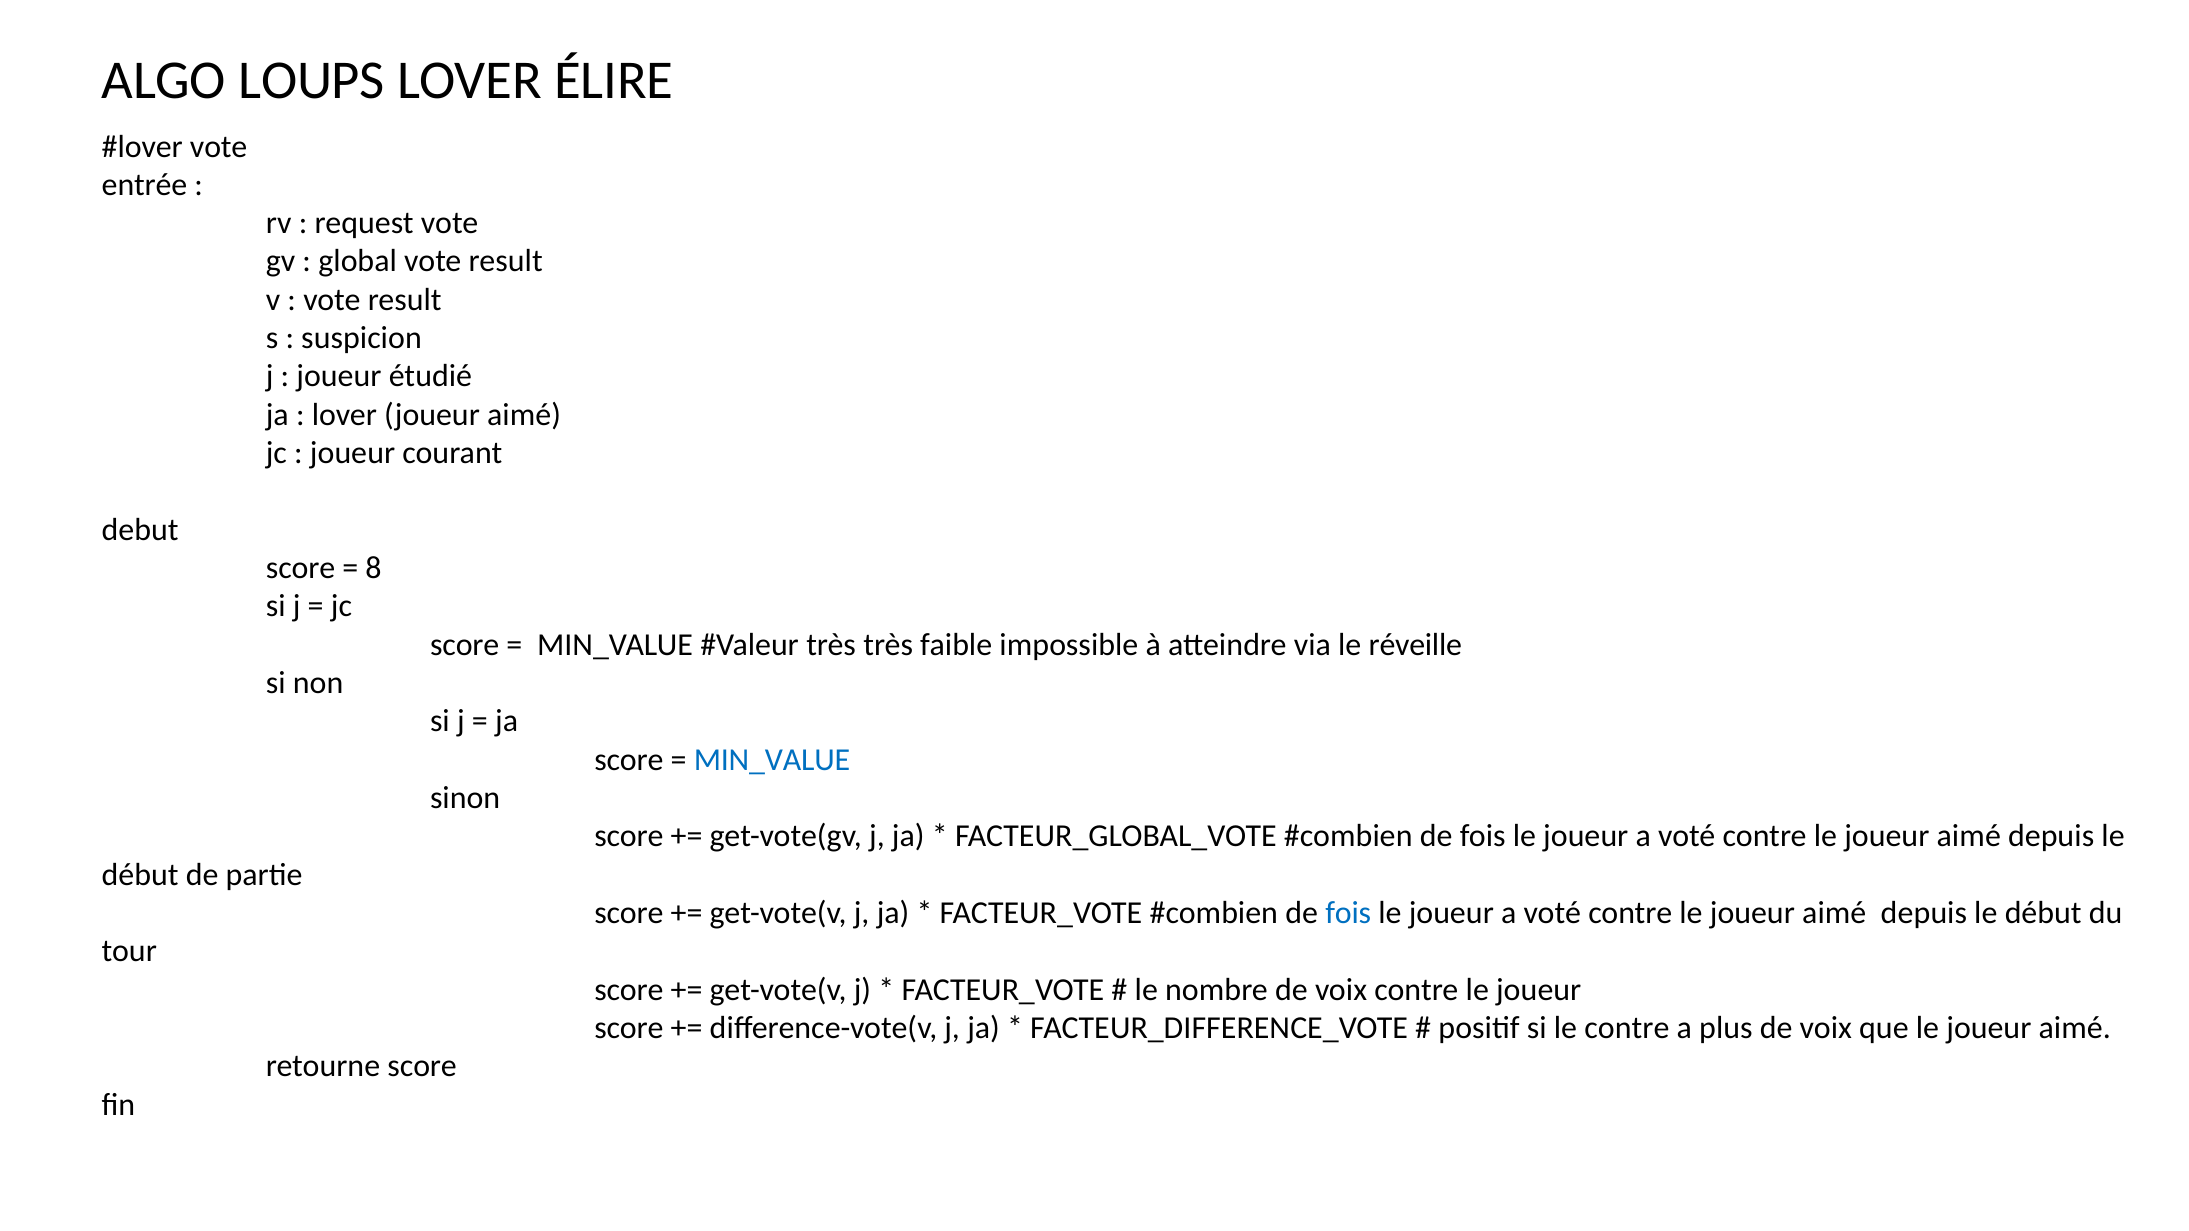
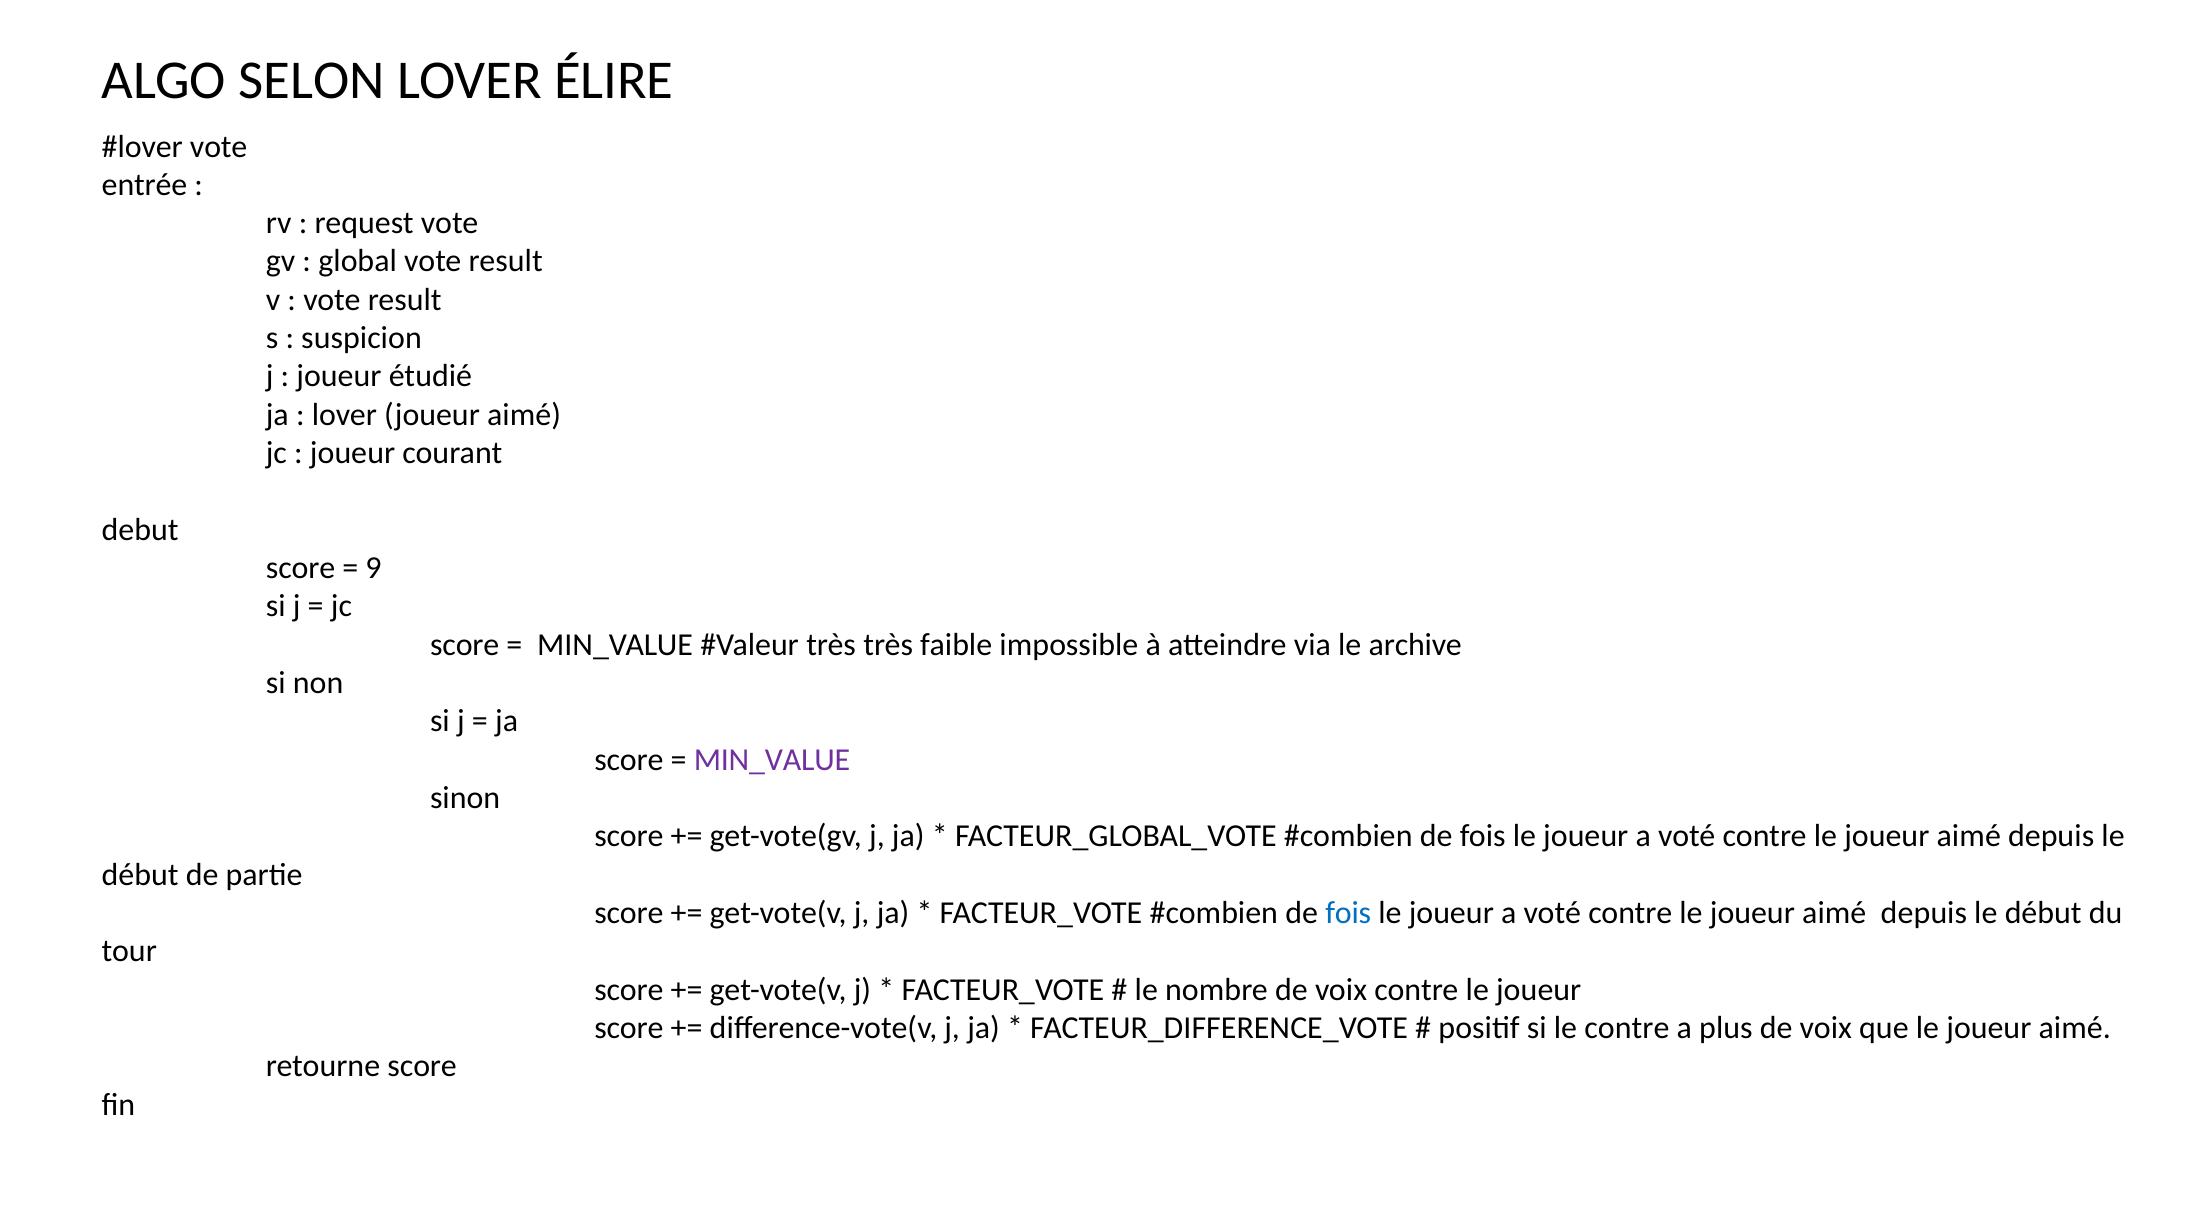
LOUPS: LOUPS -> SELON
8: 8 -> 9
réveille: réveille -> archive
MIN_VALUE at (772, 760) colour: blue -> purple
